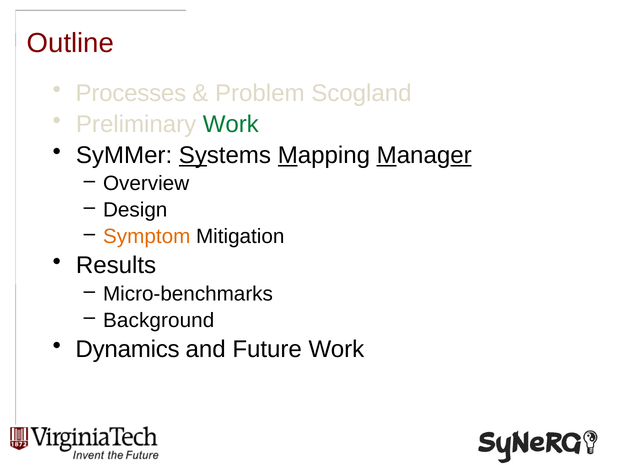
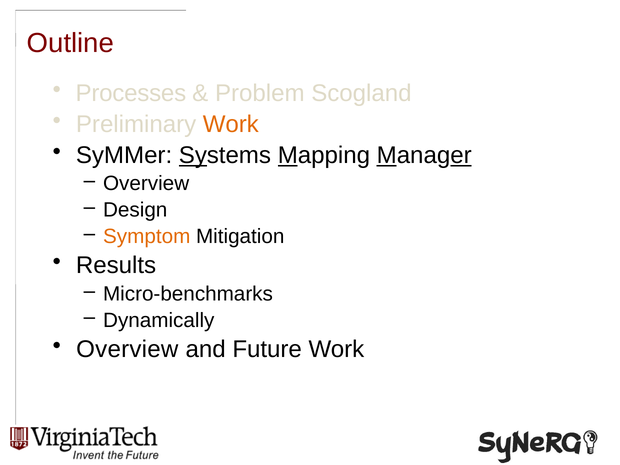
Work at (231, 124) colour: green -> orange
Background: Background -> Dynamically
Dynamics at (128, 349): Dynamics -> Overview
